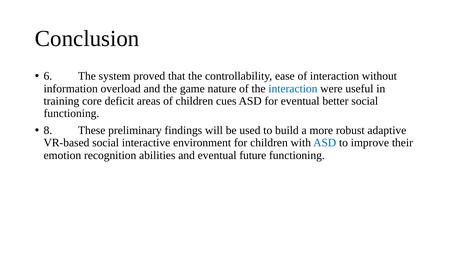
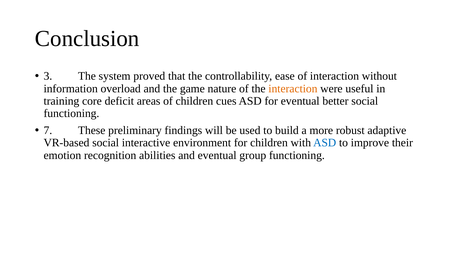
6: 6 -> 3
interaction at (293, 89) colour: blue -> orange
8: 8 -> 7
future: future -> group
